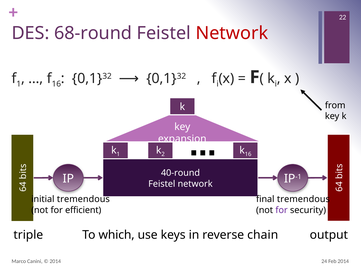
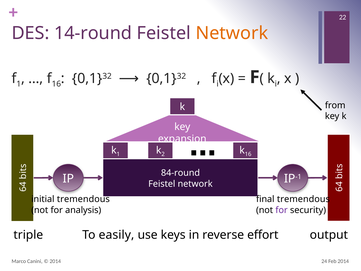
68-round: 68-round -> 14-round
Network at (232, 33) colour: red -> orange
40-round: 40-round -> 84-round
efficient: efficient -> analysis
which: which -> easily
chain: chain -> effort
